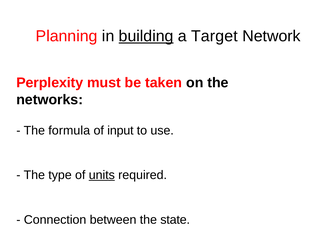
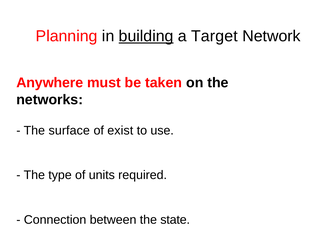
Perplexity: Perplexity -> Anywhere
formula: formula -> surface
input: input -> exist
units underline: present -> none
